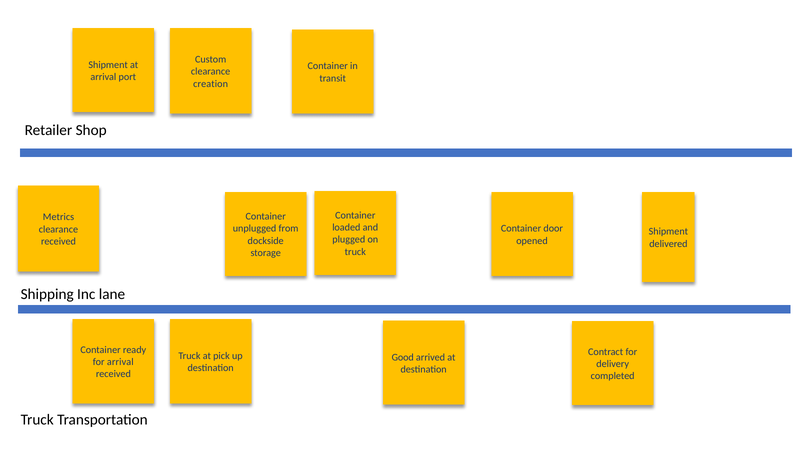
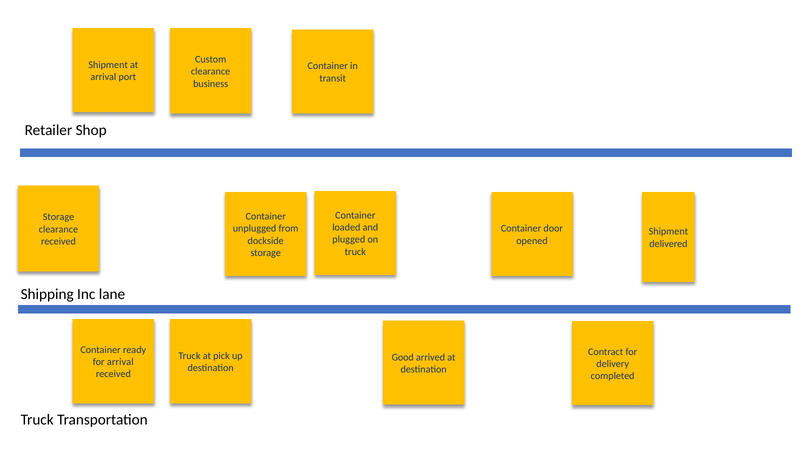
creation: creation -> business
Metrics at (59, 217): Metrics -> Storage
